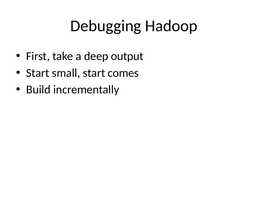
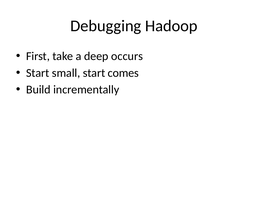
output: output -> occurs
